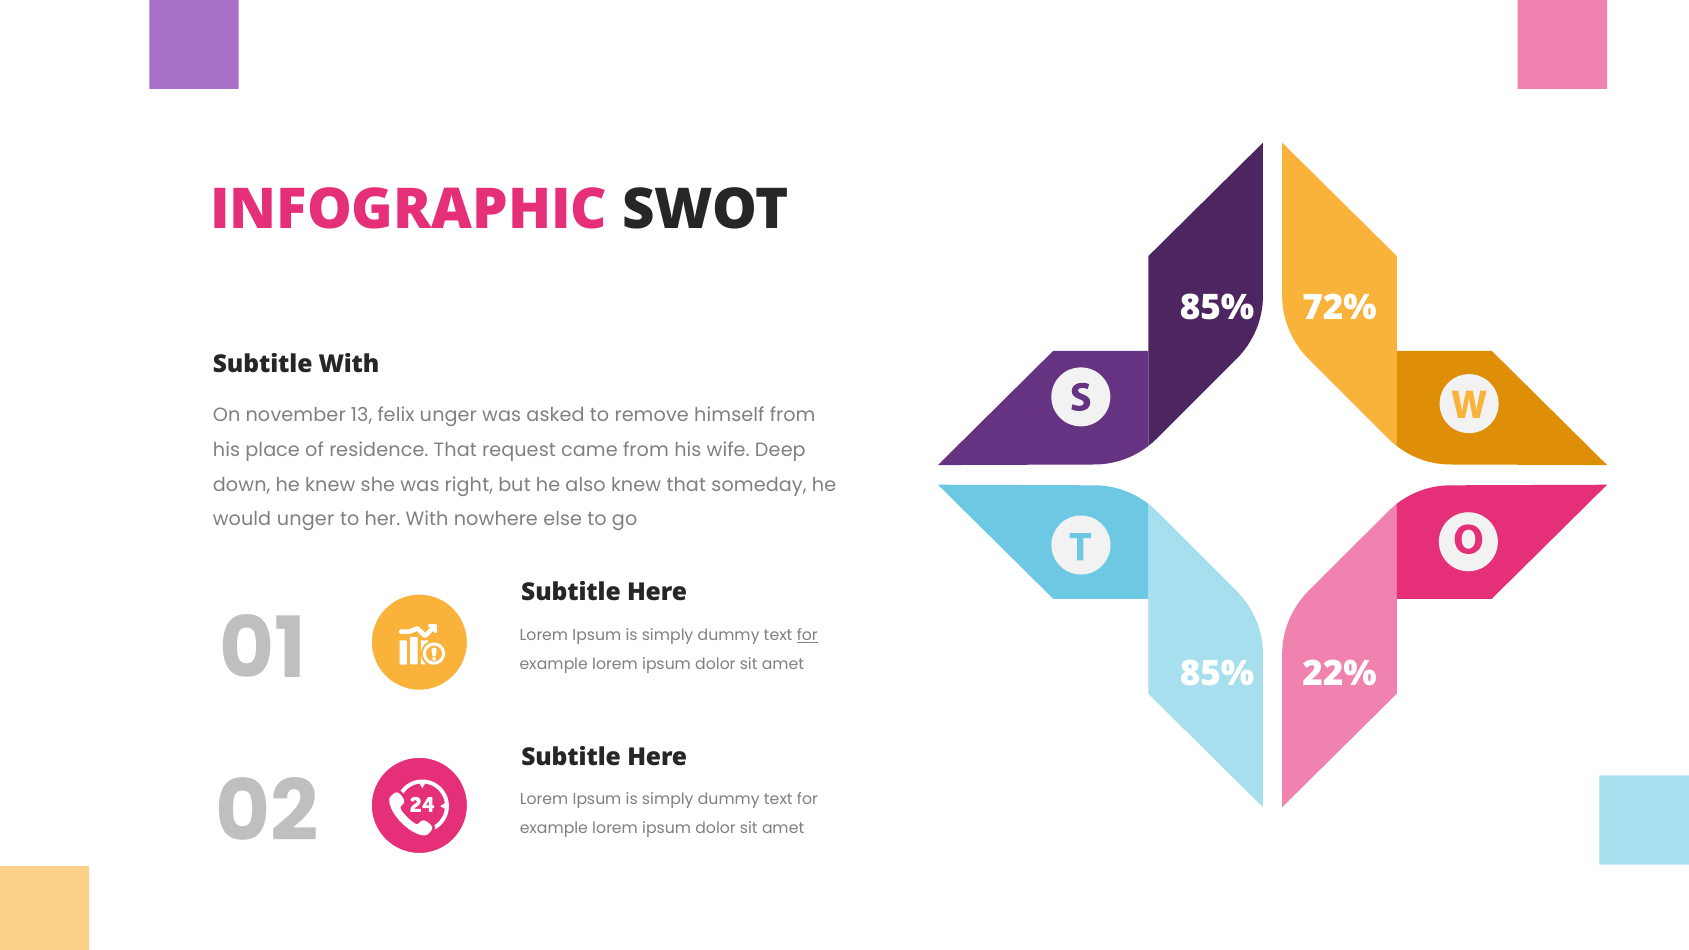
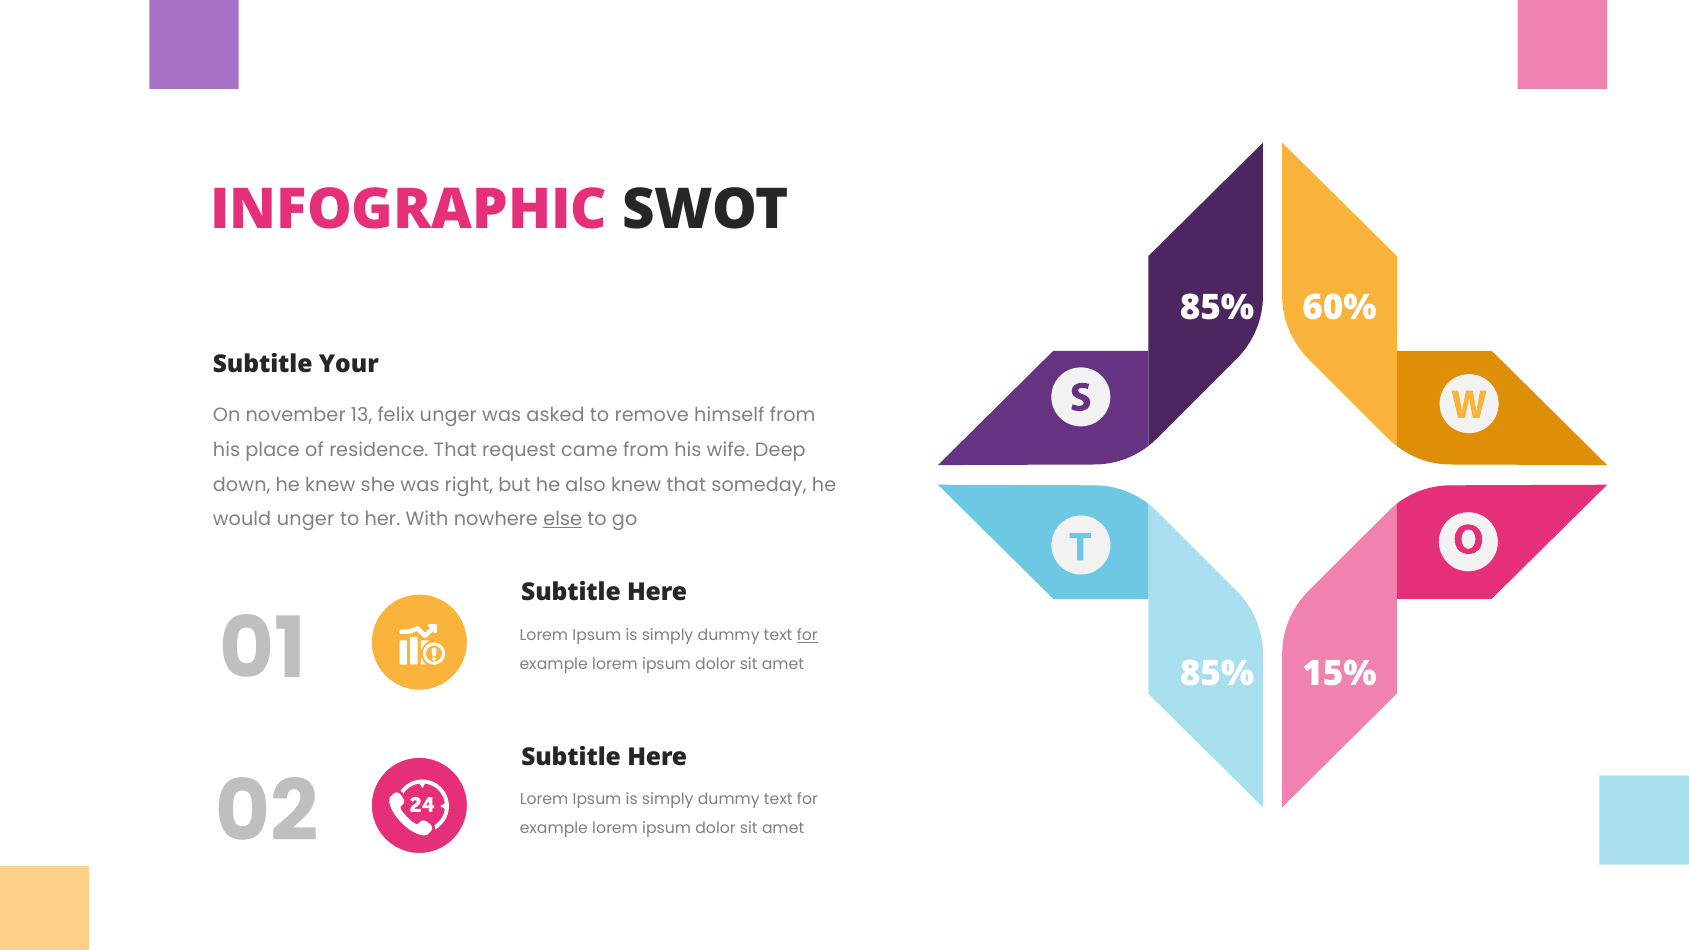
72%: 72% -> 60%
Subtitle With: With -> Your
else underline: none -> present
22%: 22% -> 15%
